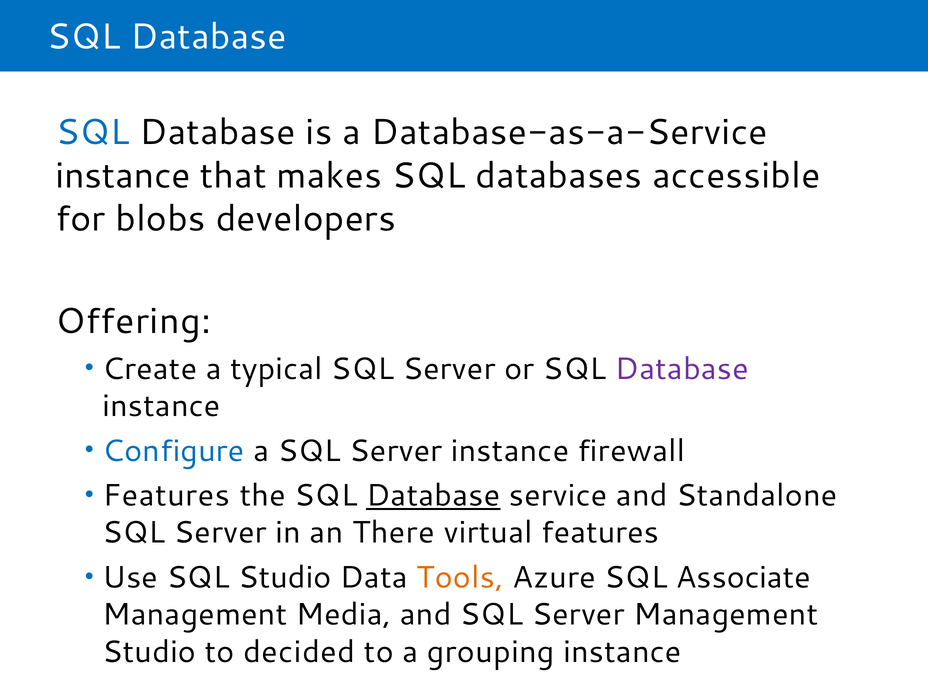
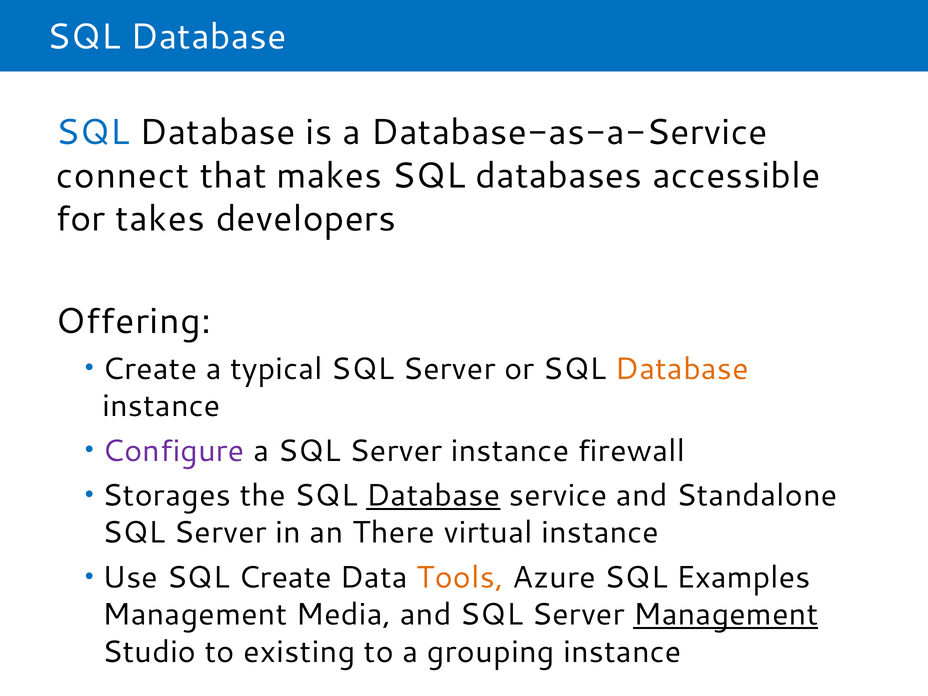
instance at (123, 176): instance -> connect
blobs: blobs -> takes
Database at (682, 369) colour: purple -> orange
Configure colour: blue -> purple
Features at (167, 496): Features -> Storages
virtual features: features -> instance
SQL Studio: Studio -> Create
Associate: Associate -> Examples
Management at (726, 615) underline: none -> present
decided: decided -> existing
